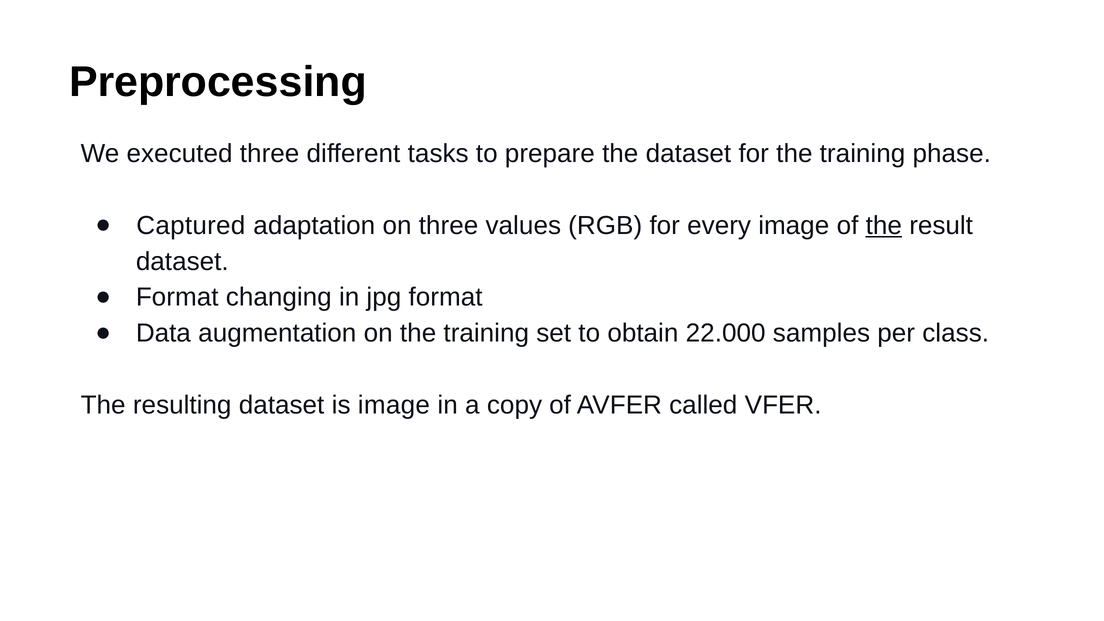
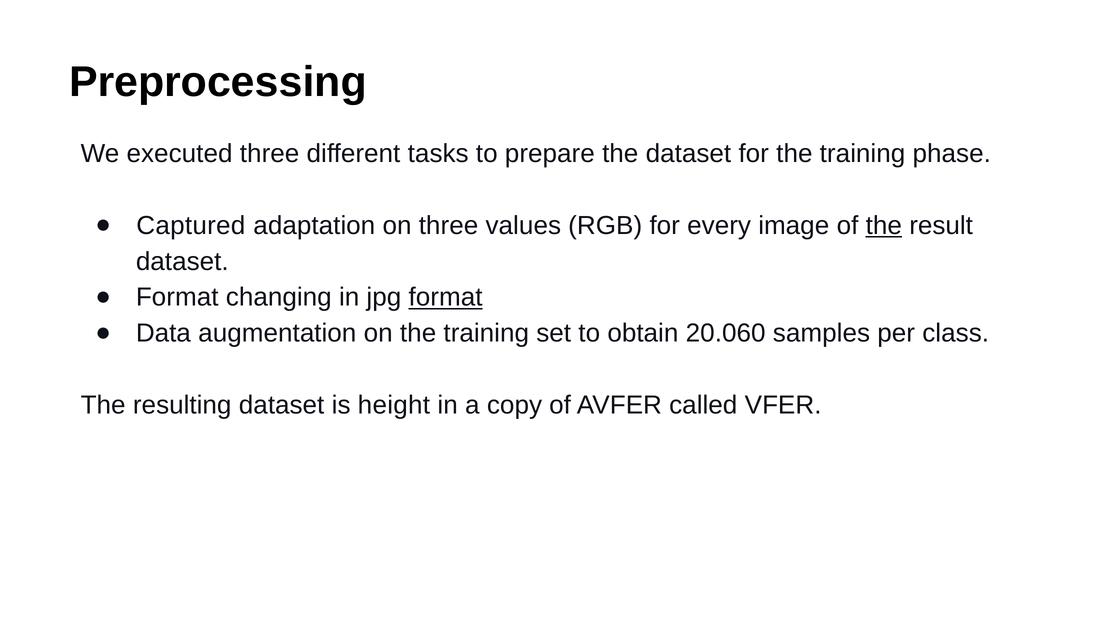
format at (446, 297) underline: none -> present
22.000: 22.000 -> 20.060
is image: image -> height
